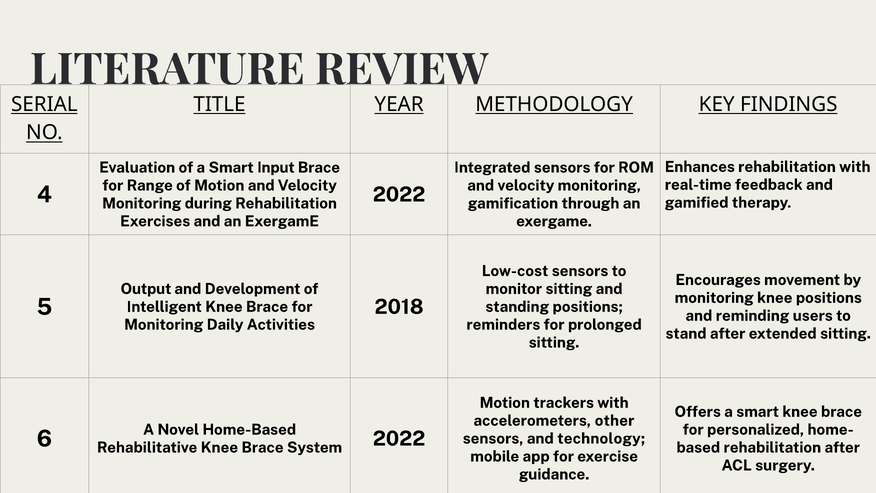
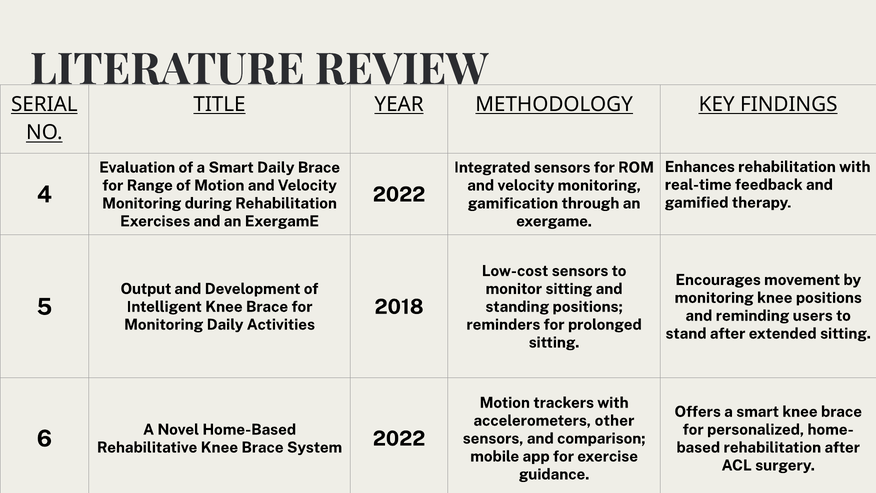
Smart Input: Input -> Daily
technology: technology -> comparison
